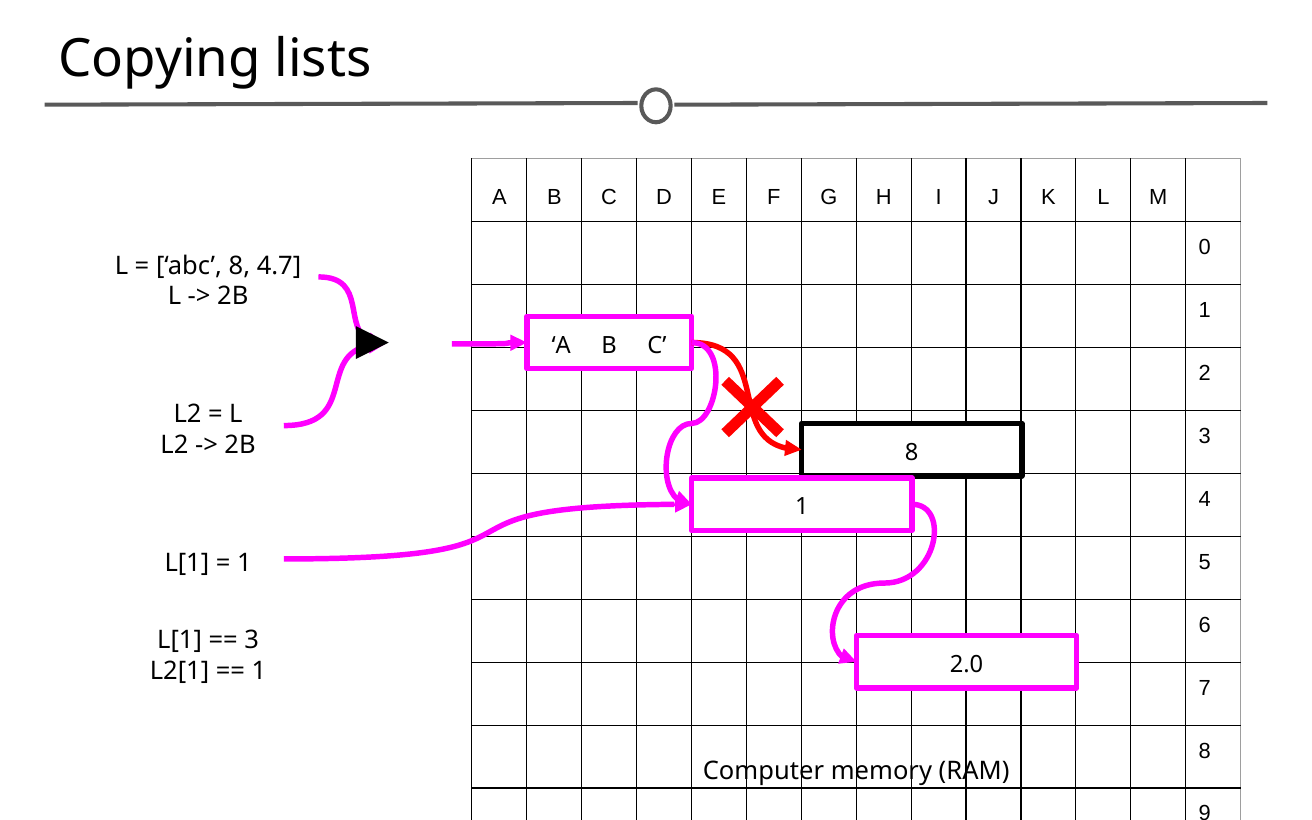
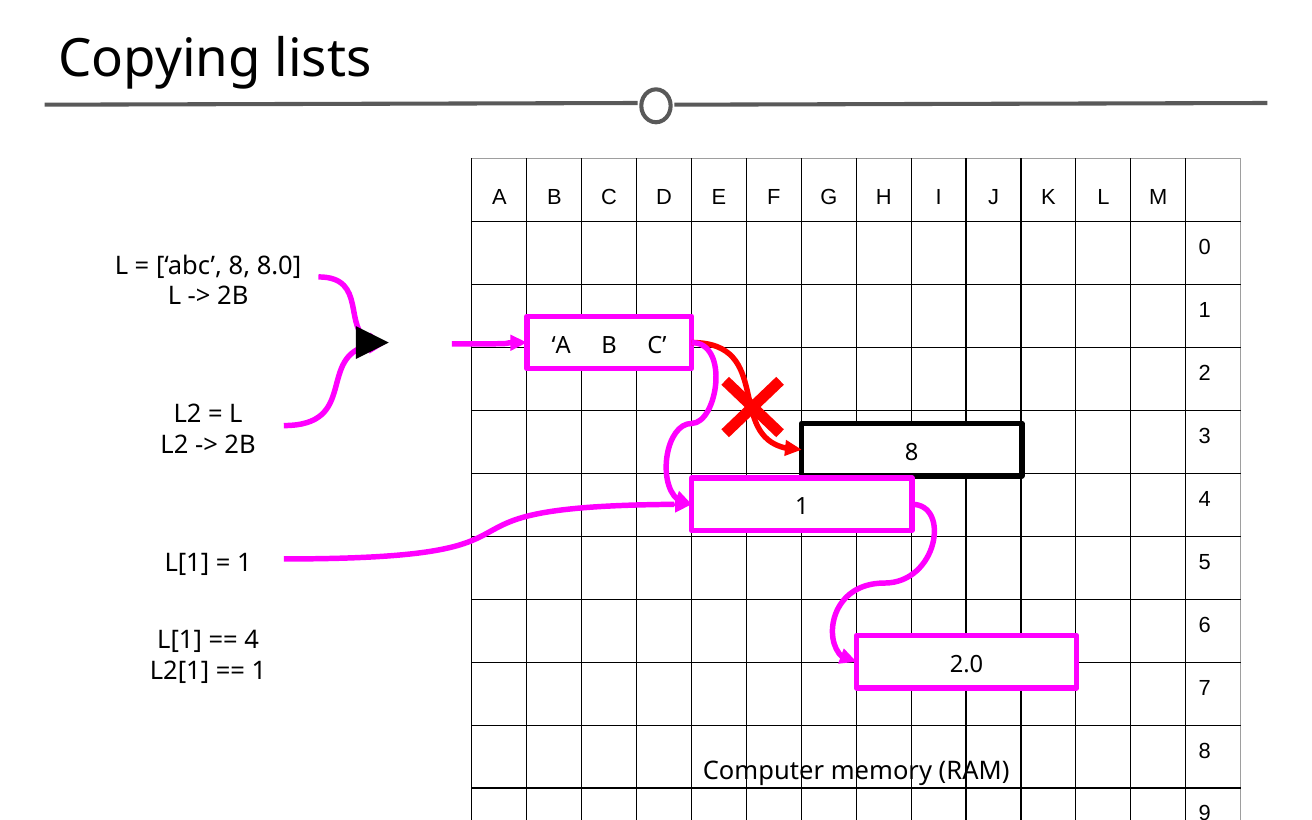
4.7: 4.7 -> 8.0
3 at (252, 641): 3 -> 4
